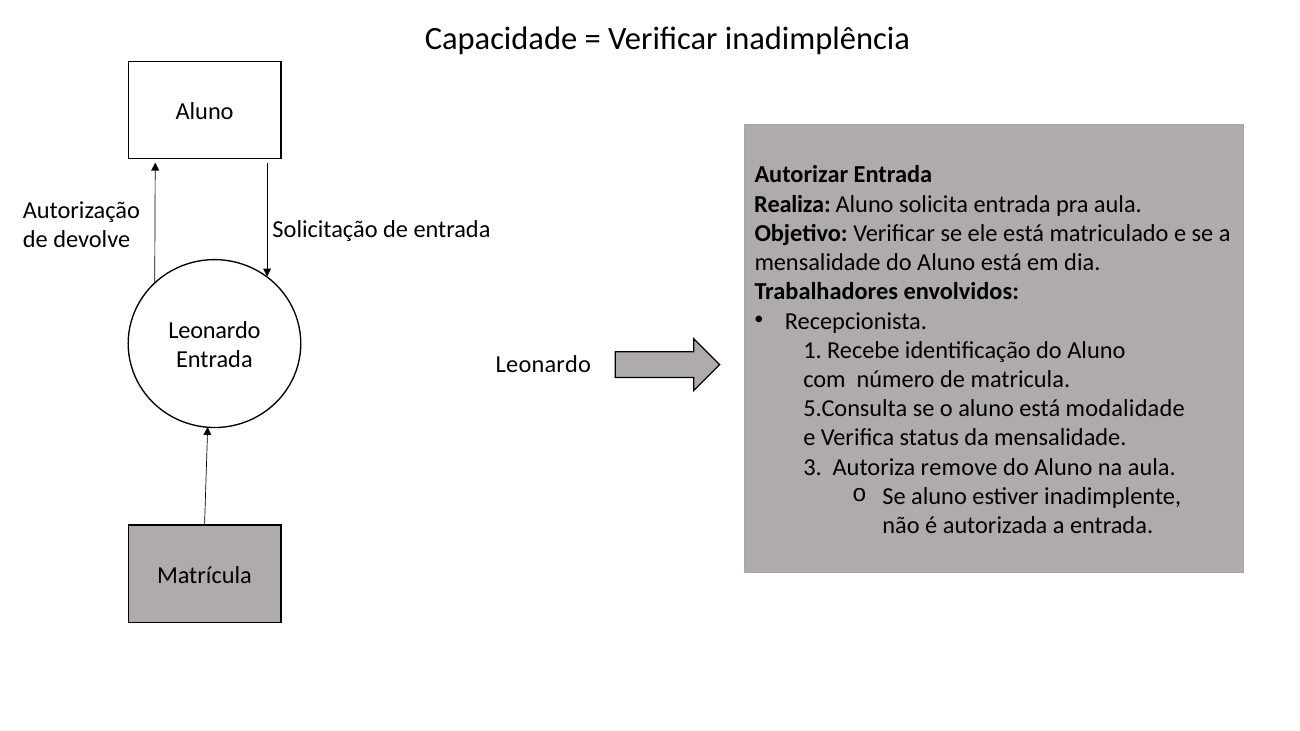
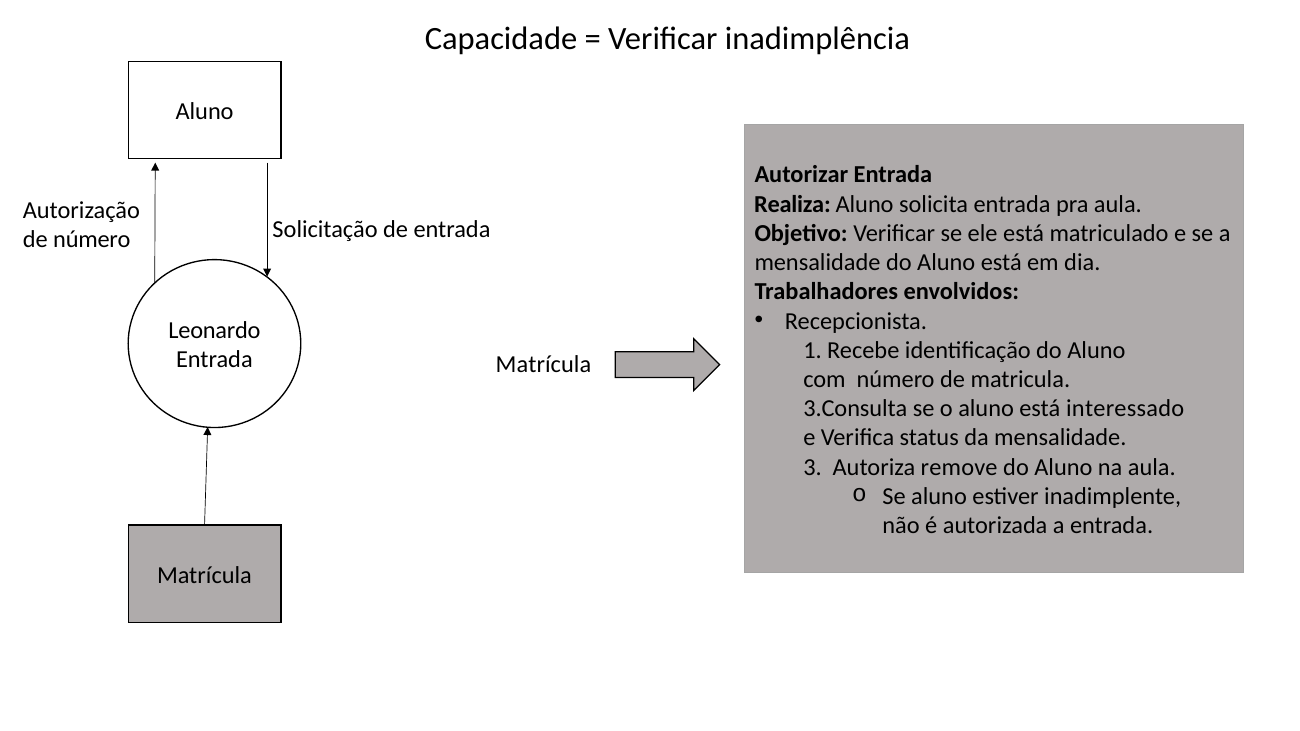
de devolve: devolve -> número
Leonardo at (543, 364): Leonardo -> Matrícula
5.Consulta: 5.Consulta -> 3.Consulta
modalidade: modalidade -> interessado
